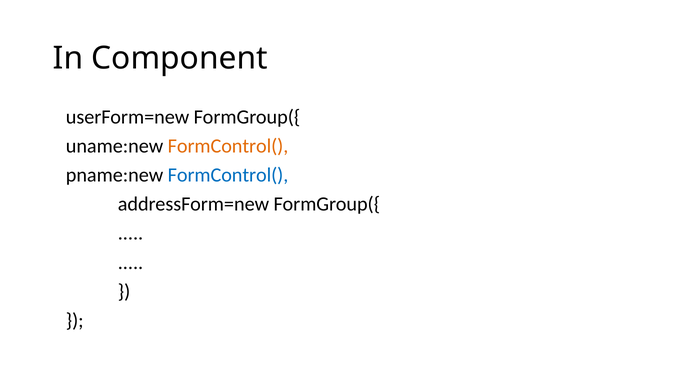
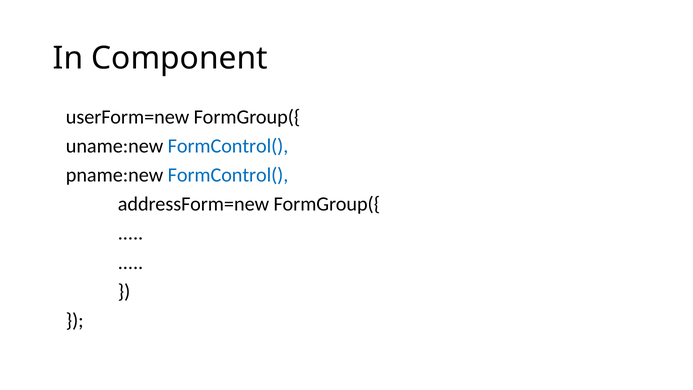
FormControl( at (228, 146) colour: orange -> blue
